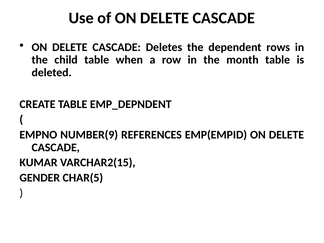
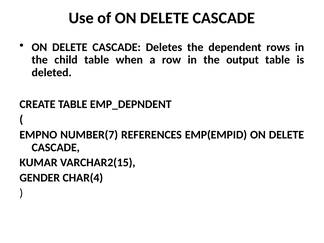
month: month -> output
NUMBER(9: NUMBER(9 -> NUMBER(7
CHAR(5: CHAR(5 -> CHAR(4
